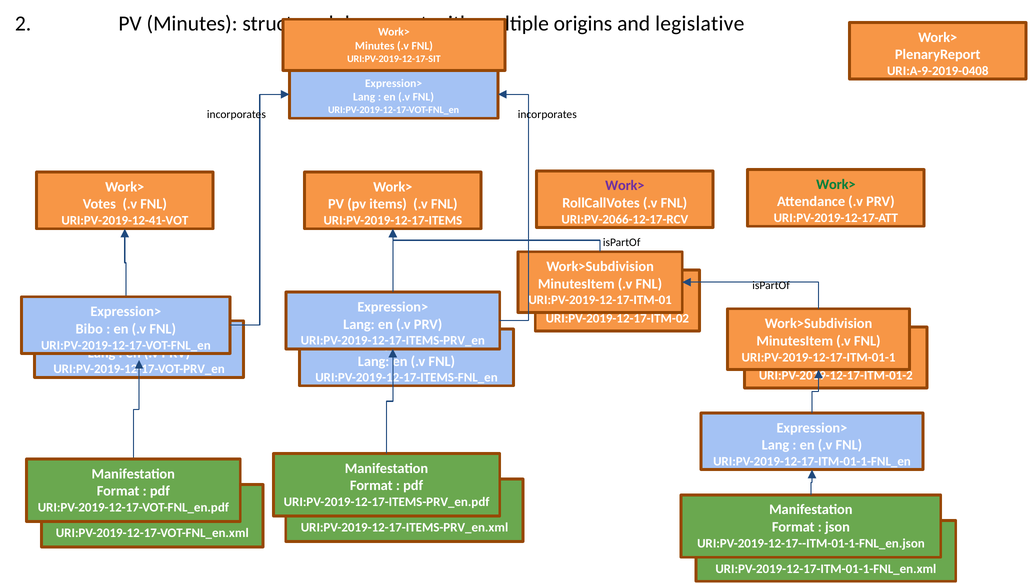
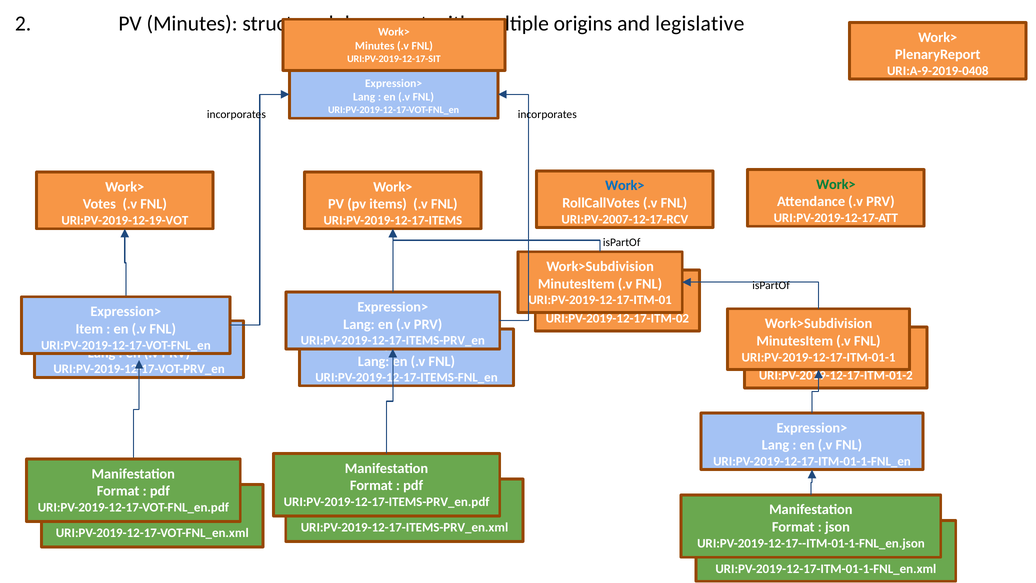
Work> at (625, 186) colour: purple -> blue
URI:PV-2066-12-17-RCV: URI:PV-2066-12-17-RCV -> URI:PV-2007-12-17-RCV
URI:PV-2019-12-41-VOT: URI:PV-2019-12-41-VOT -> URI:PV-2019-12-19-VOT
Bibo at (89, 329): Bibo -> Item
